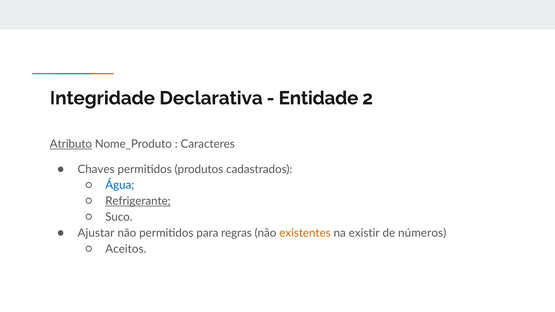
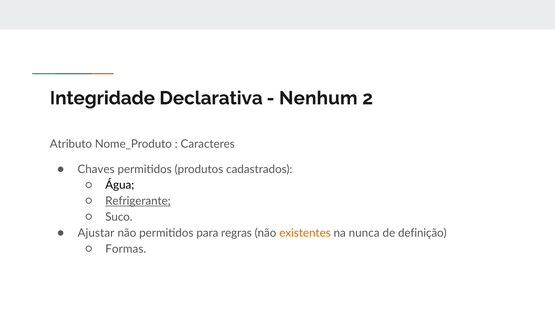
Entidade: Entidade -> Nenhum
Atributo underline: present -> none
Água colour: blue -> black
existir: existir -> nunca
números: números -> definição
Aceitos: Aceitos -> Formas
